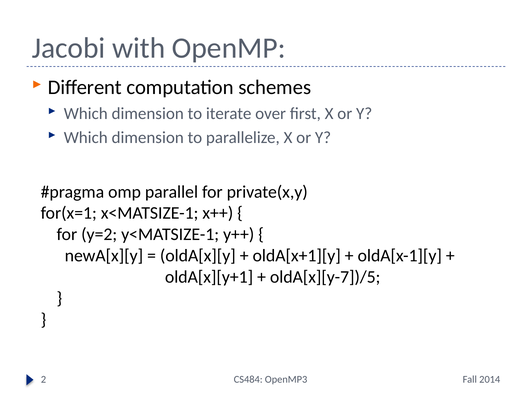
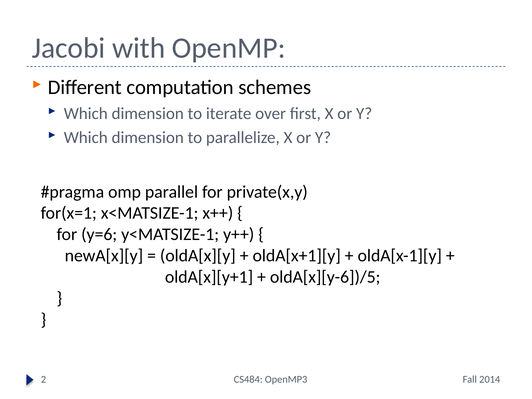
y=2: y=2 -> y=6
oldA[x][y-7])/5: oldA[x][y-7])/5 -> oldA[x][y-6])/5
